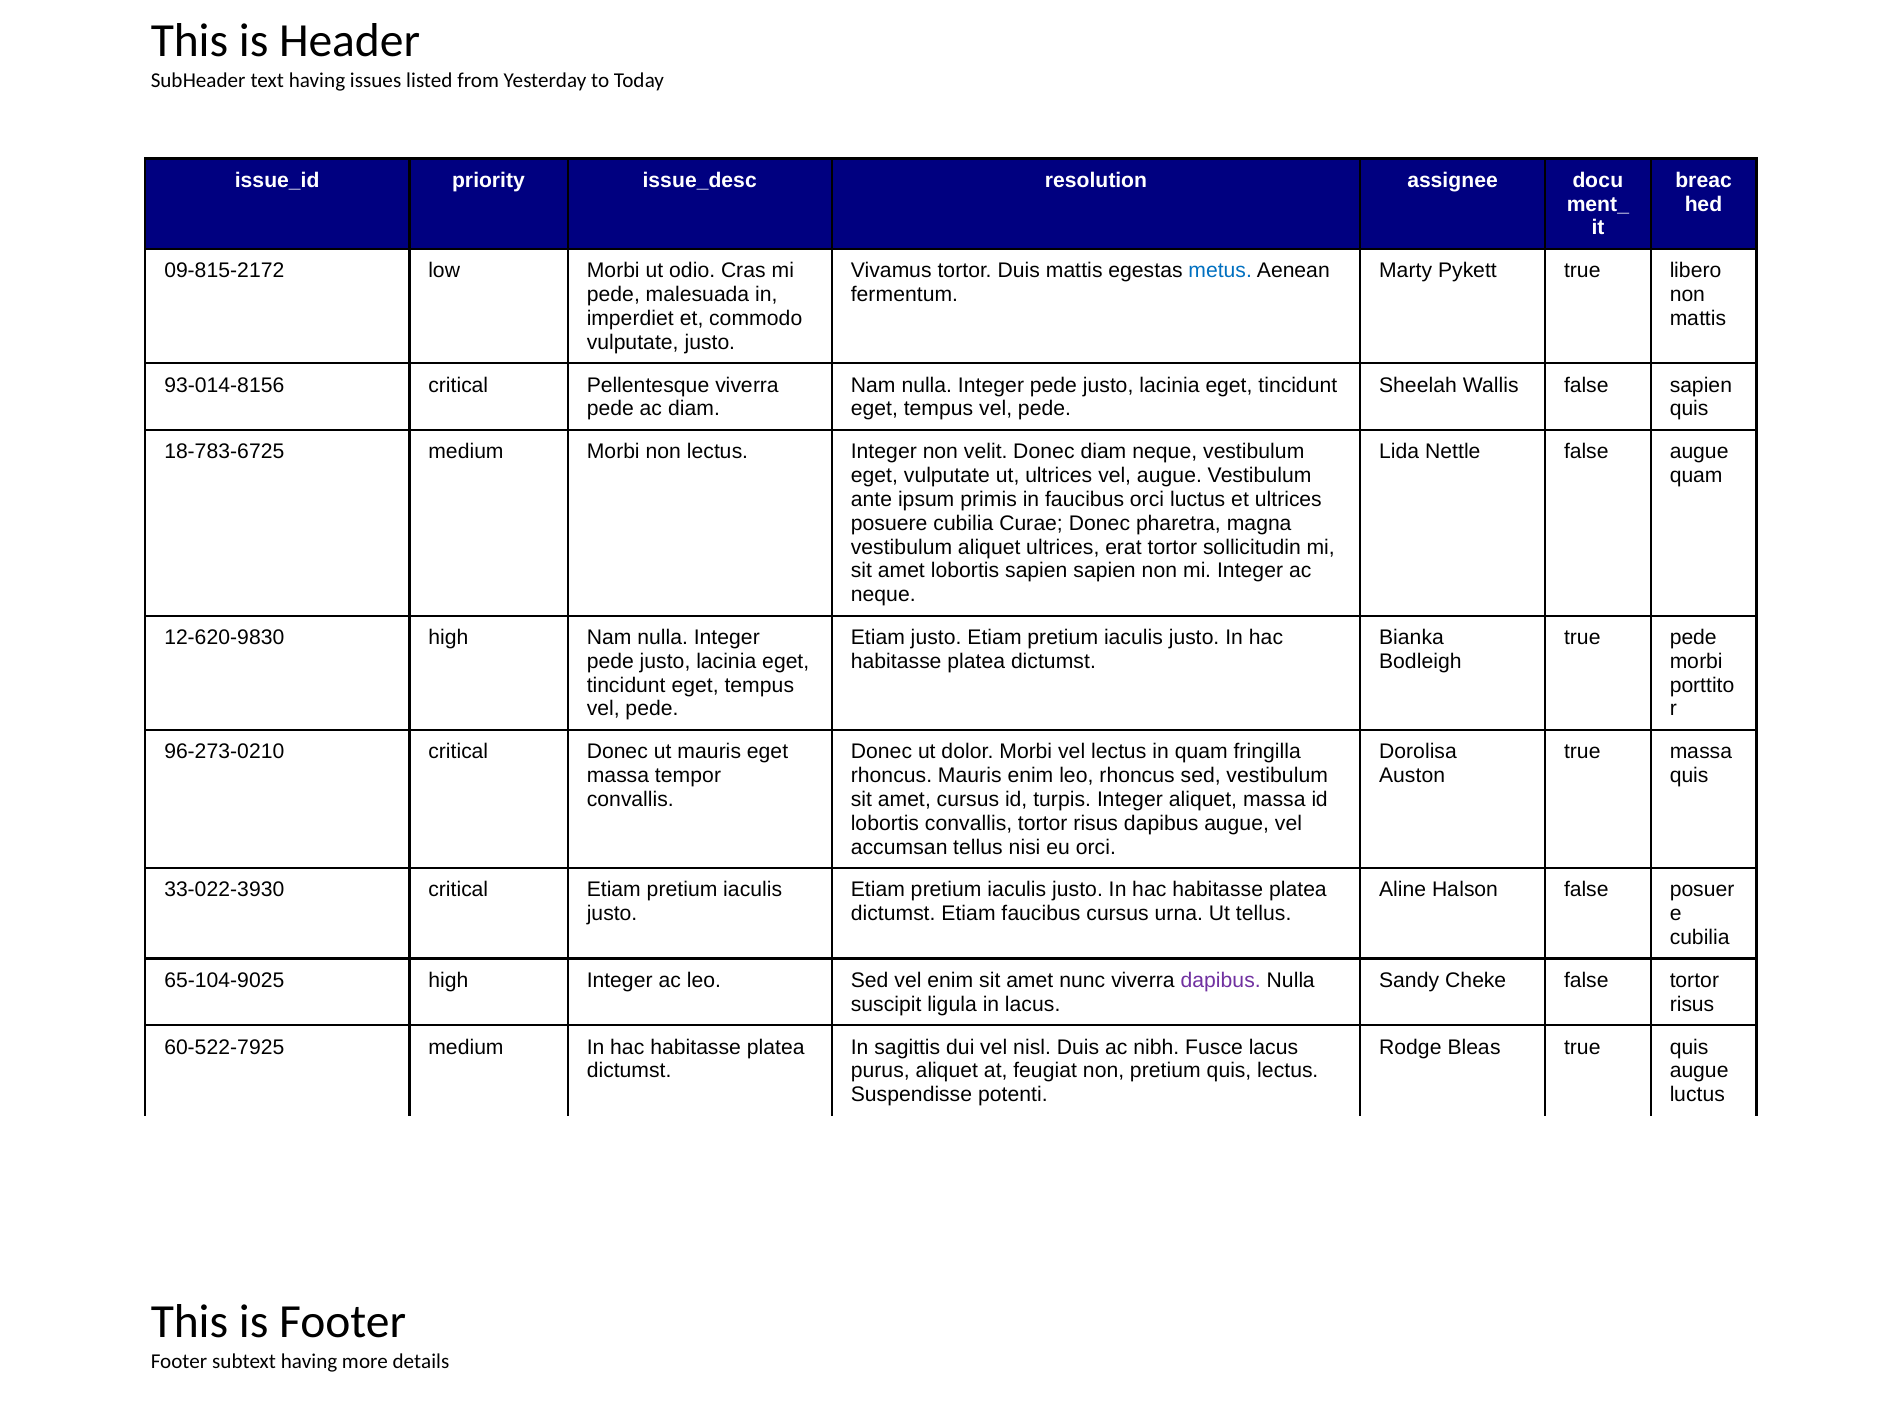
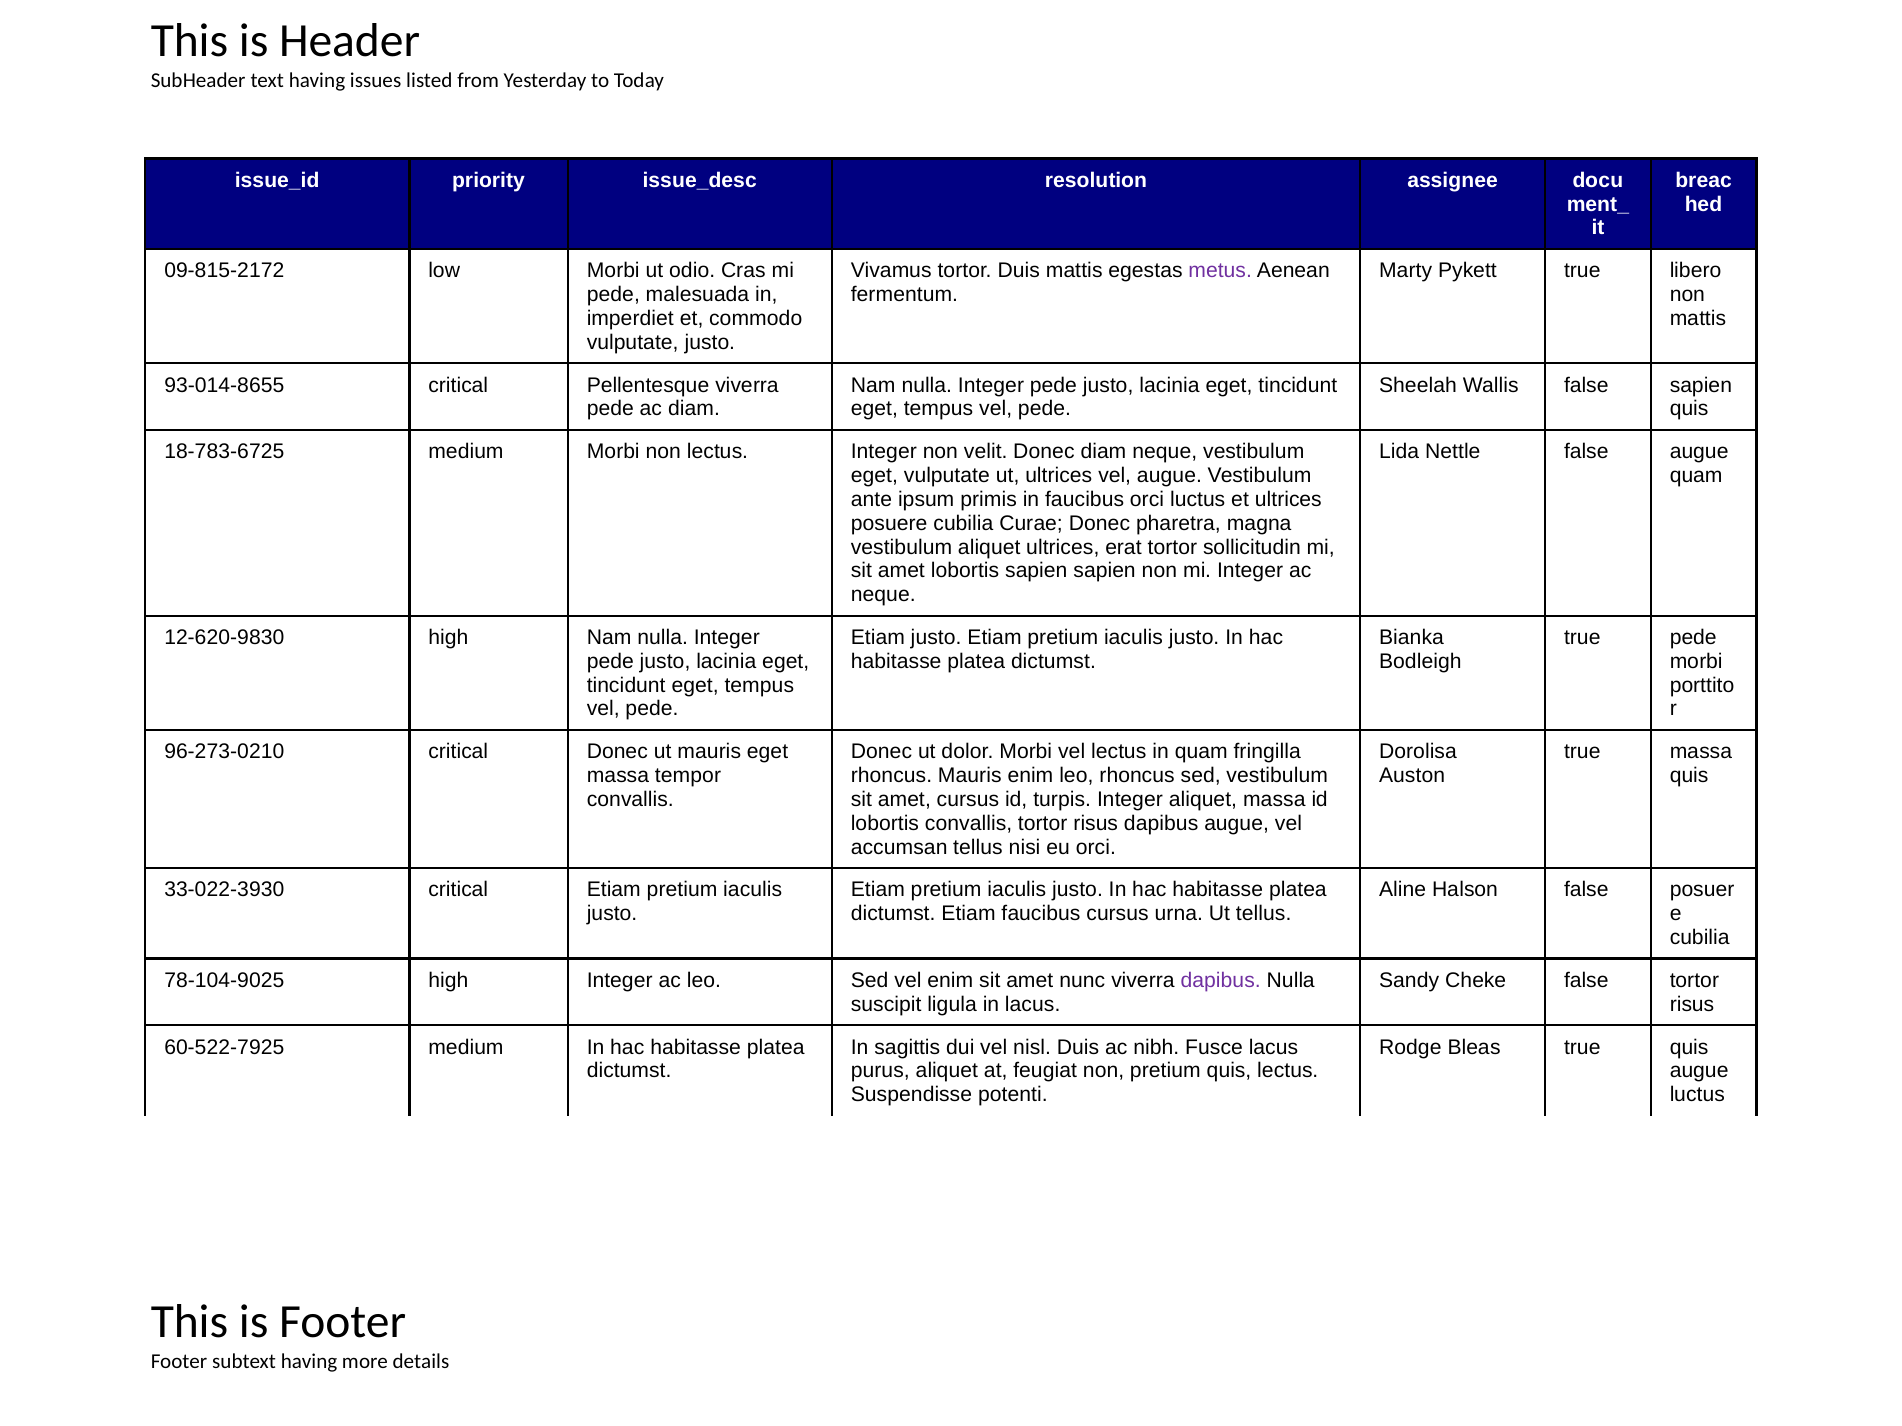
metus colour: blue -> purple
93-014-8156: 93-014-8156 -> 93-014-8655
65-104-9025: 65-104-9025 -> 78-104-9025
